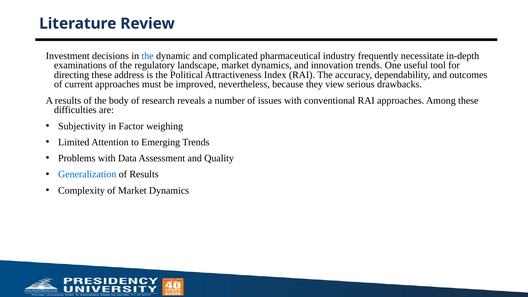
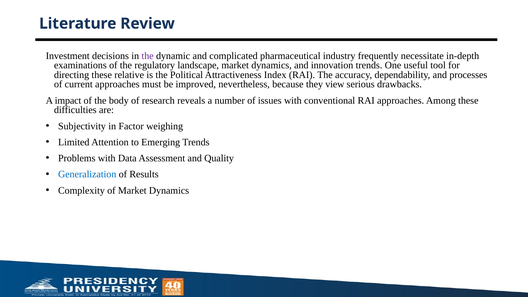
the at (148, 56) colour: blue -> purple
address: address -> relative
outcomes: outcomes -> processes
A results: results -> impact
